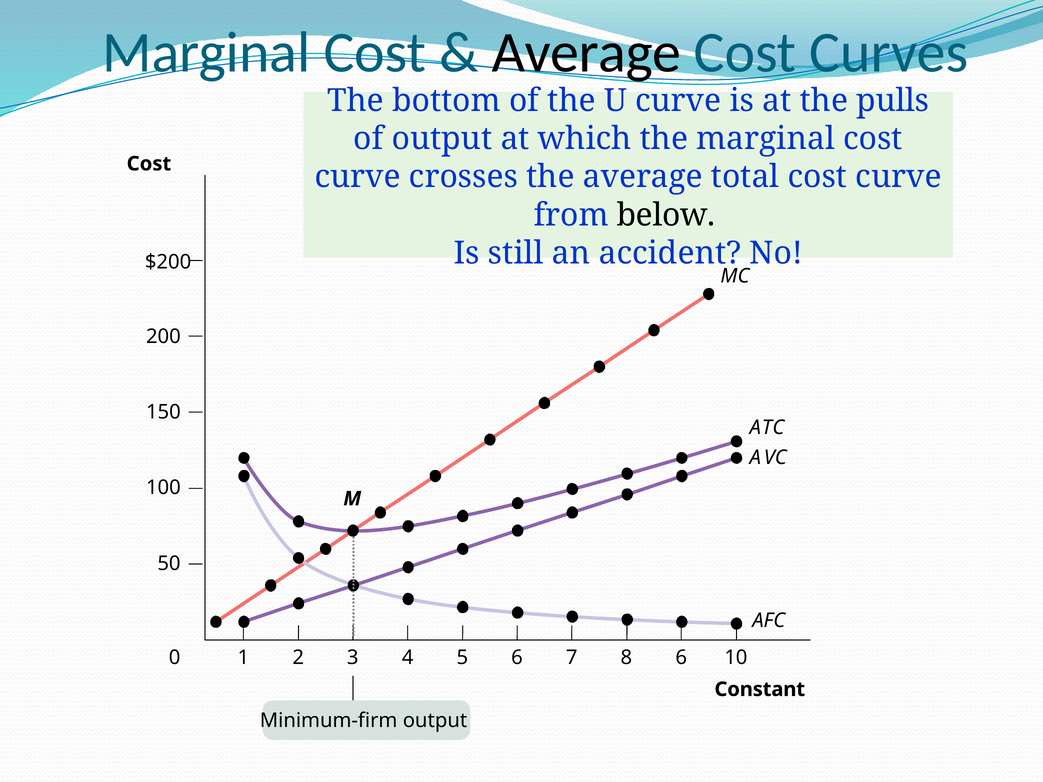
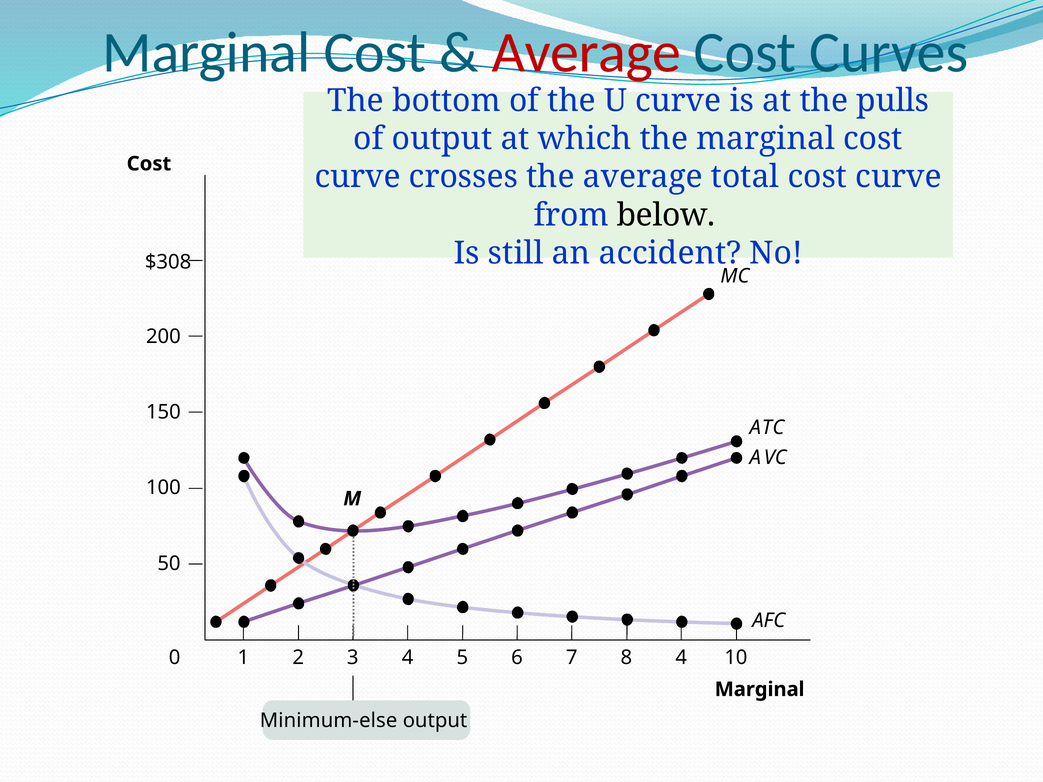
Average at (587, 53) colour: black -> red
$200: $200 -> $308
8 6: 6 -> 4
Constant at (760, 690): Constant -> Marginal
Minimum-firm: Minimum-firm -> Minimum-else
